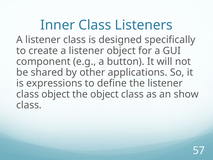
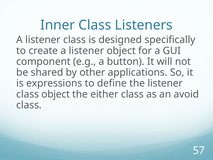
the object: object -> either
show: show -> avoid
